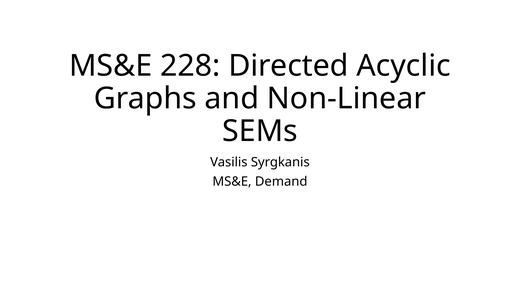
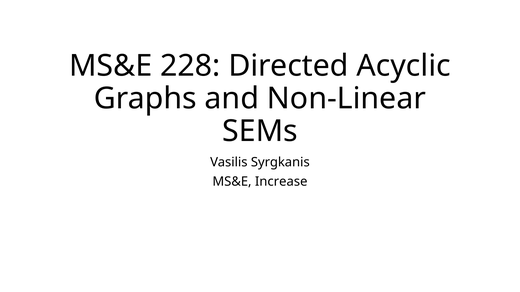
Demand: Demand -> Increase
